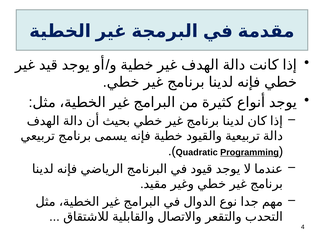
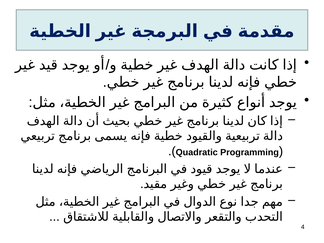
Programming underline: present -> none
